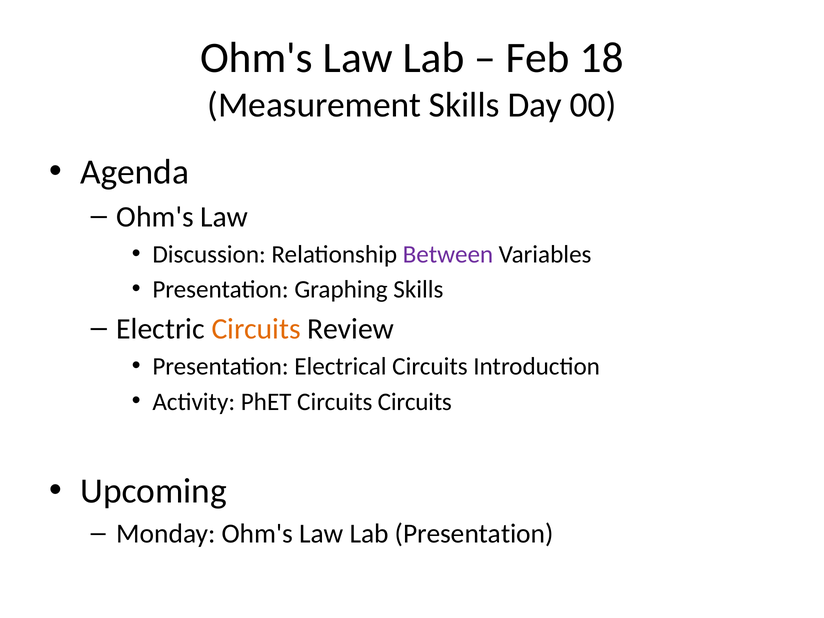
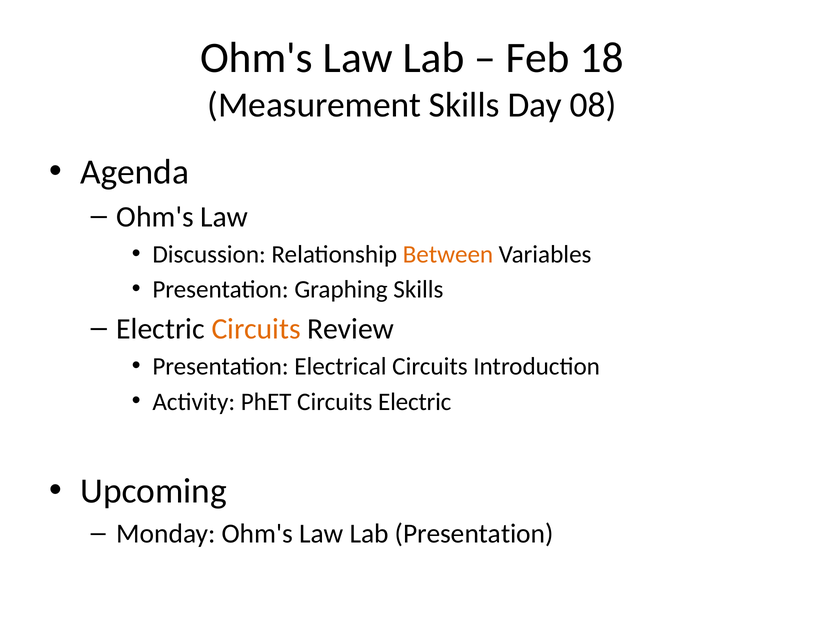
00: 00 -> 08
Between colour: purple -> orange
Circuits Circuits: Circuits -> Electric
